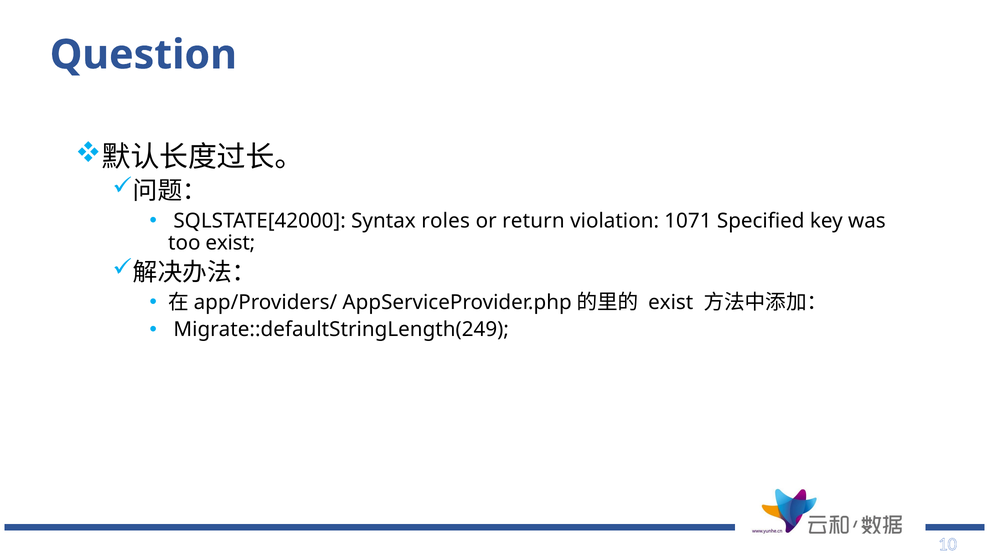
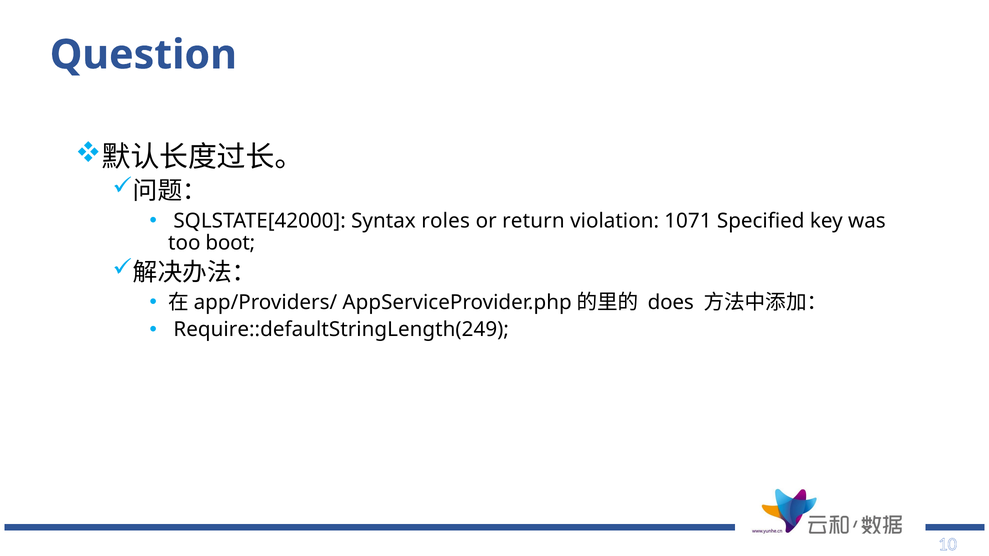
too exist: exist -> boot
exist at (671, 302): exist -> does
Migrate::defaultStringLength(249: Migrate::defaultStringLength(249 -> Require::defaultStringLength(249
